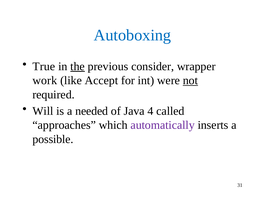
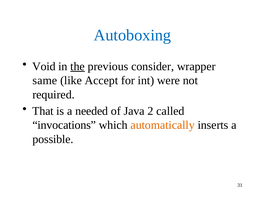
True: True -> Void
work: work -> same
not underline: present -> none
Will: Will -> That
4: 4 -> 2
approaches: approaches -> invocations
automatically colour: purple -> orange
